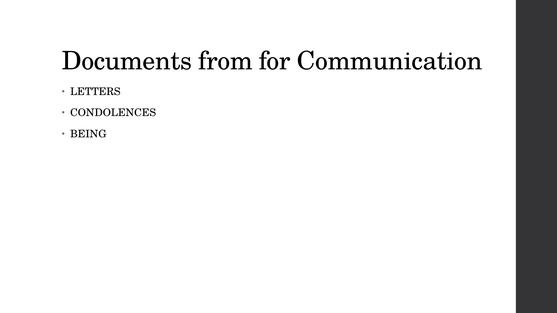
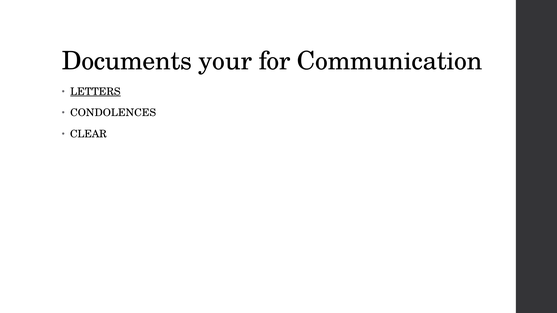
from: from -> your
LETTERS underline: none -> present
BEING: BEING -> CLEAR
